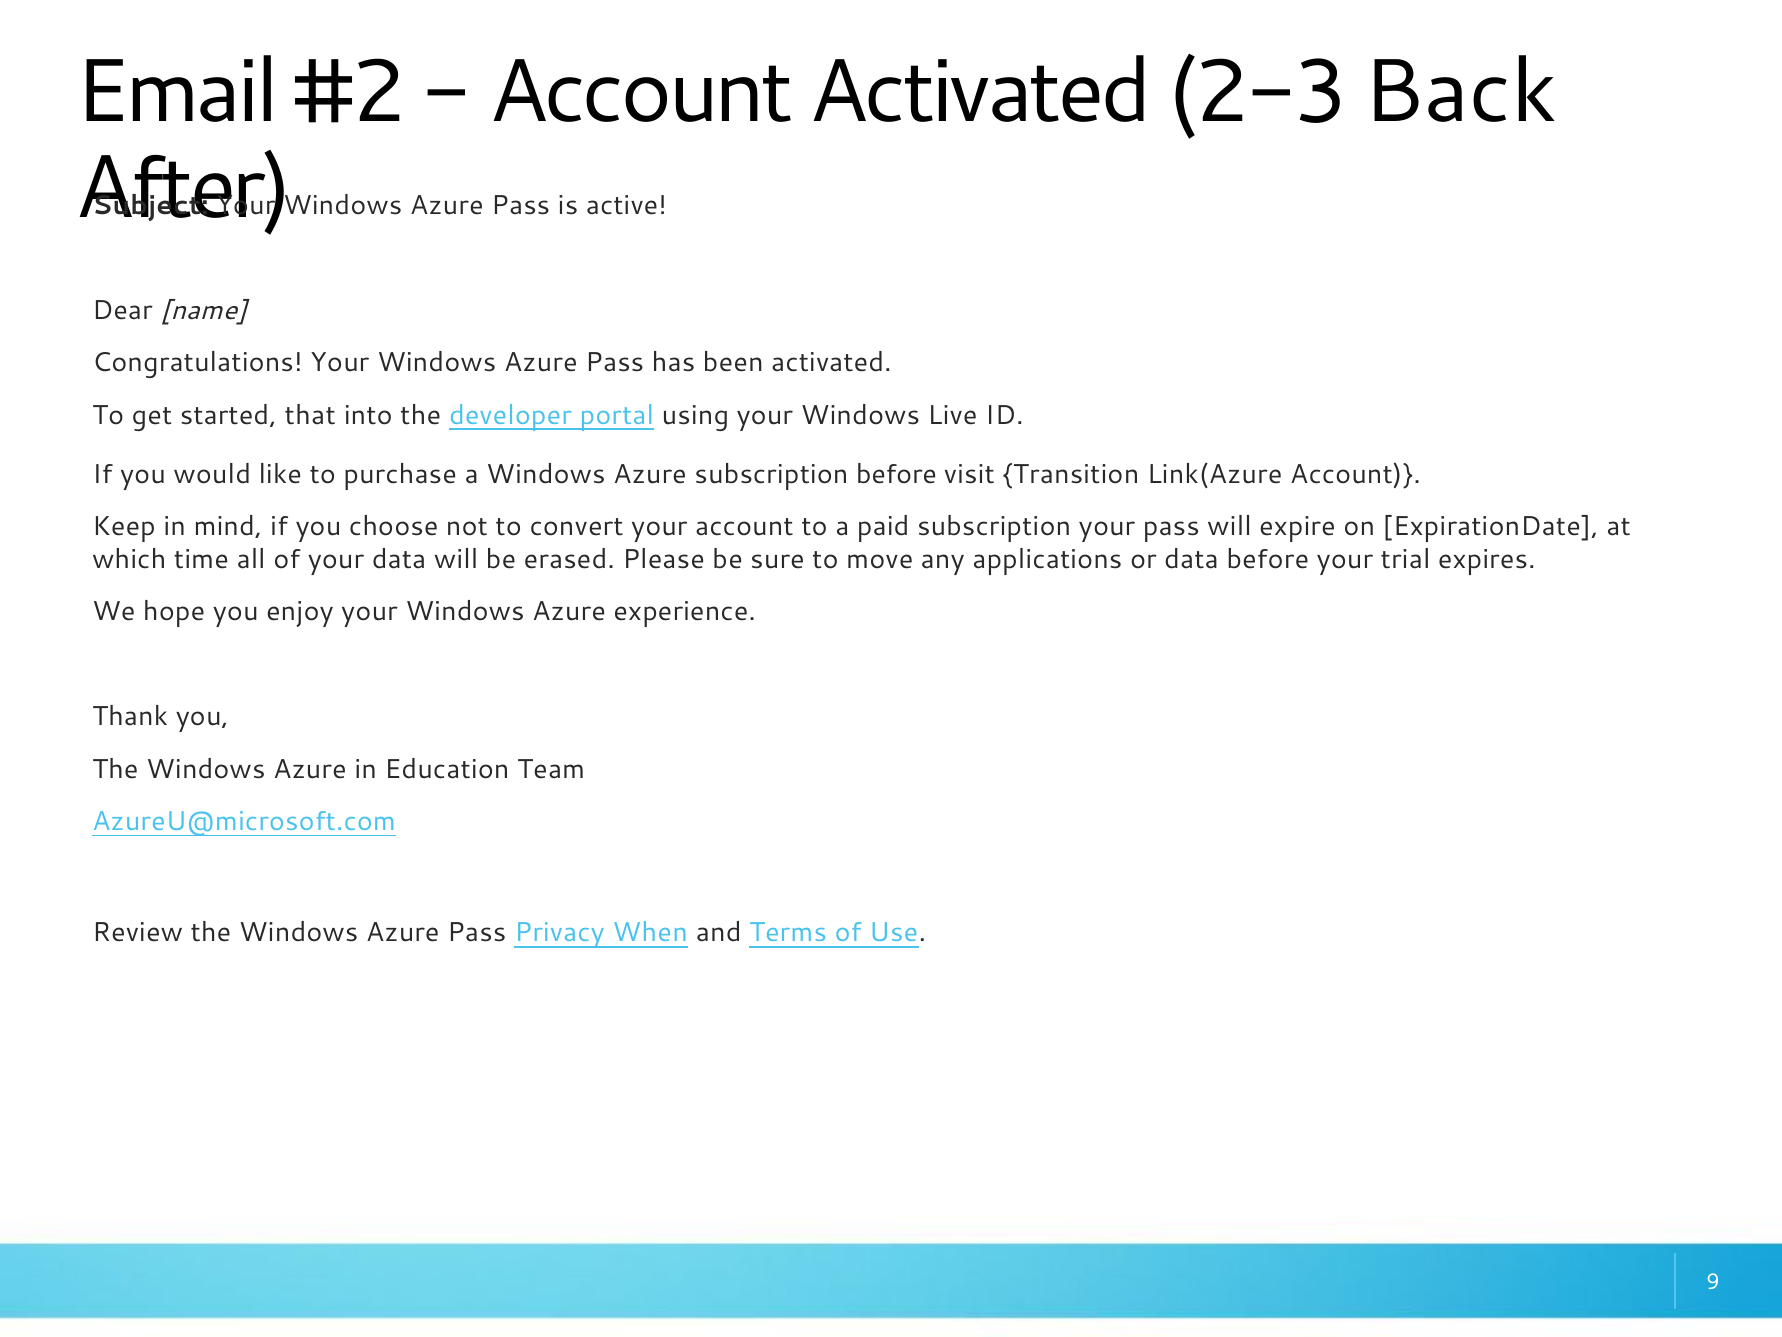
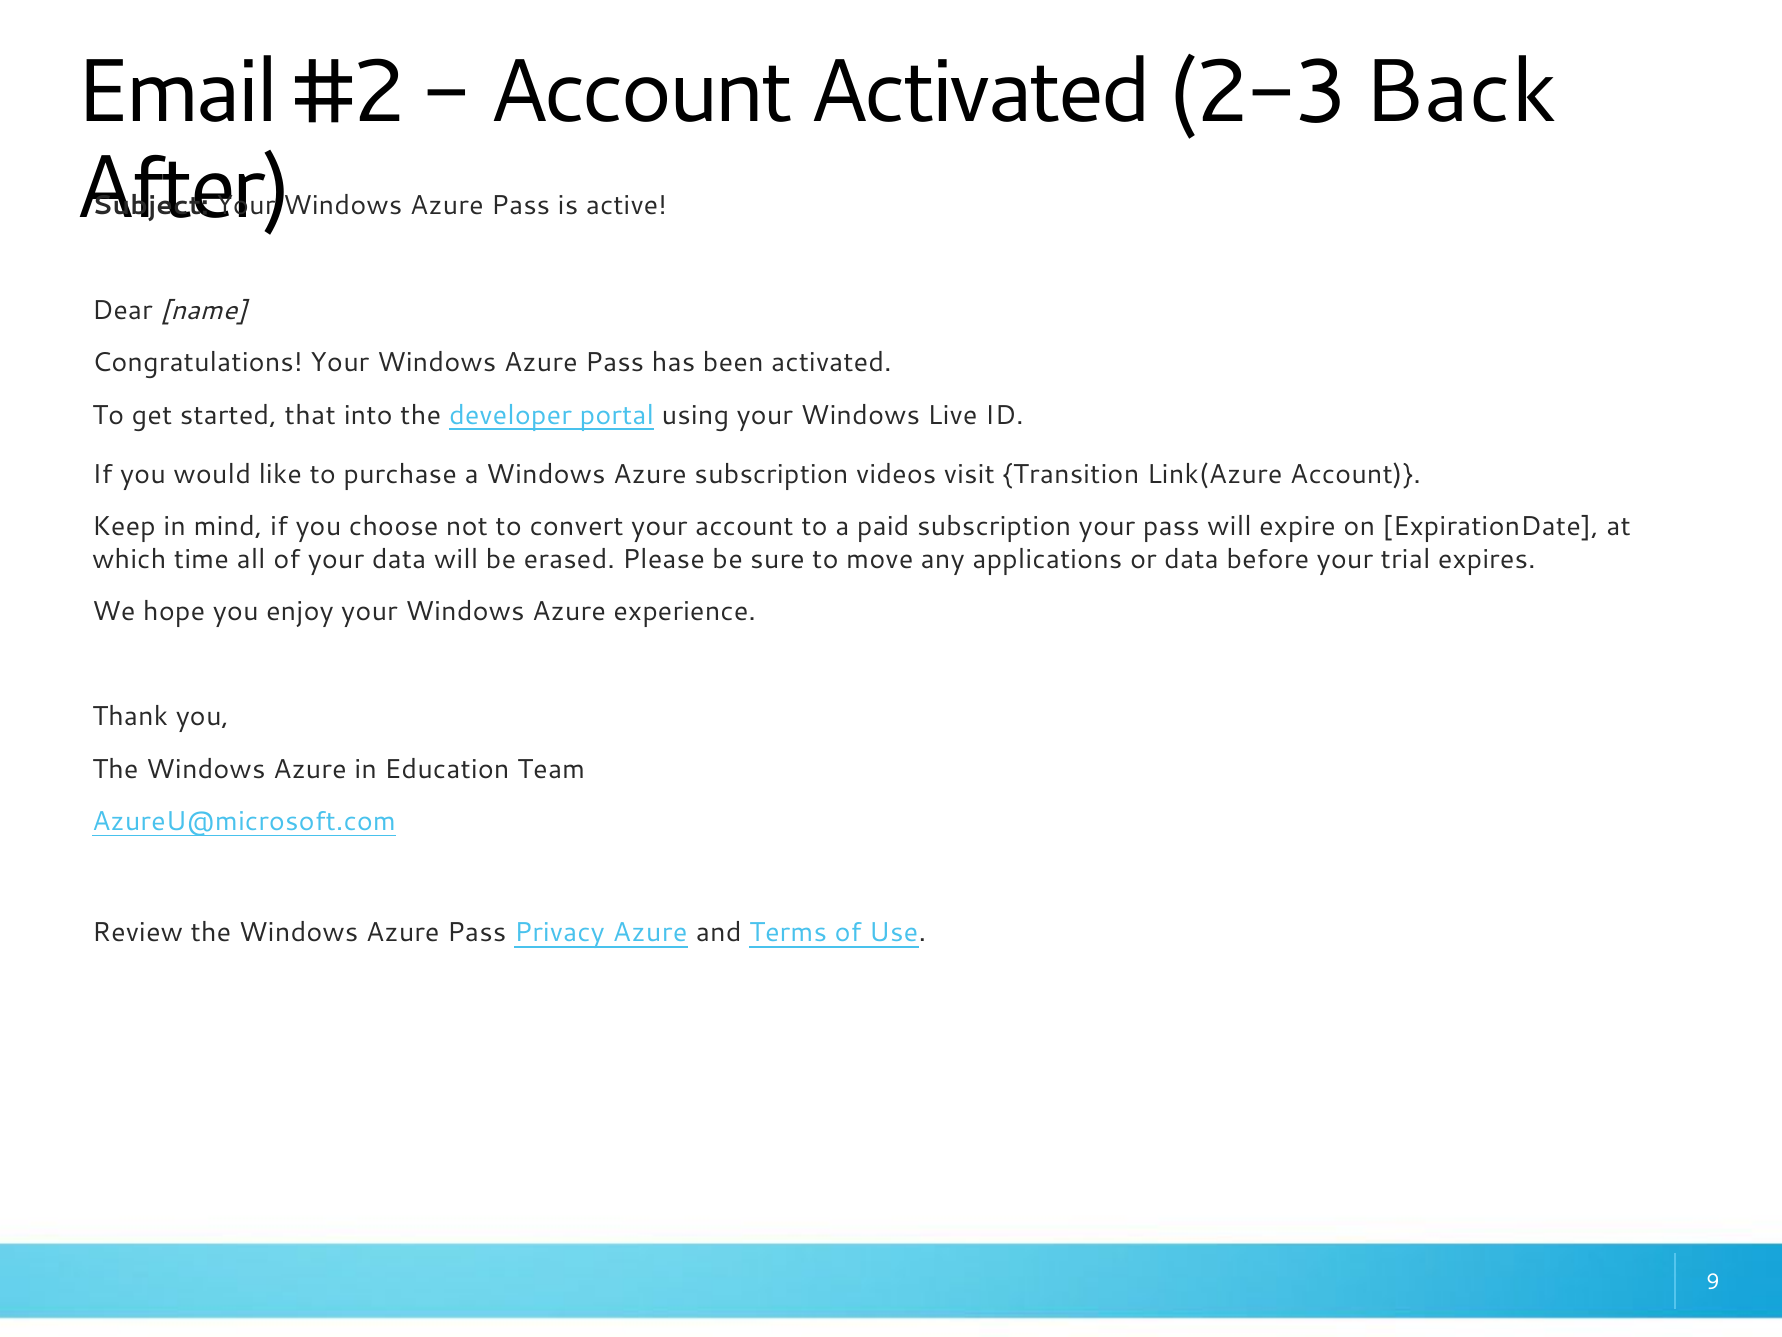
subscription before: before -> videos
Privacy When: When -> Azure
